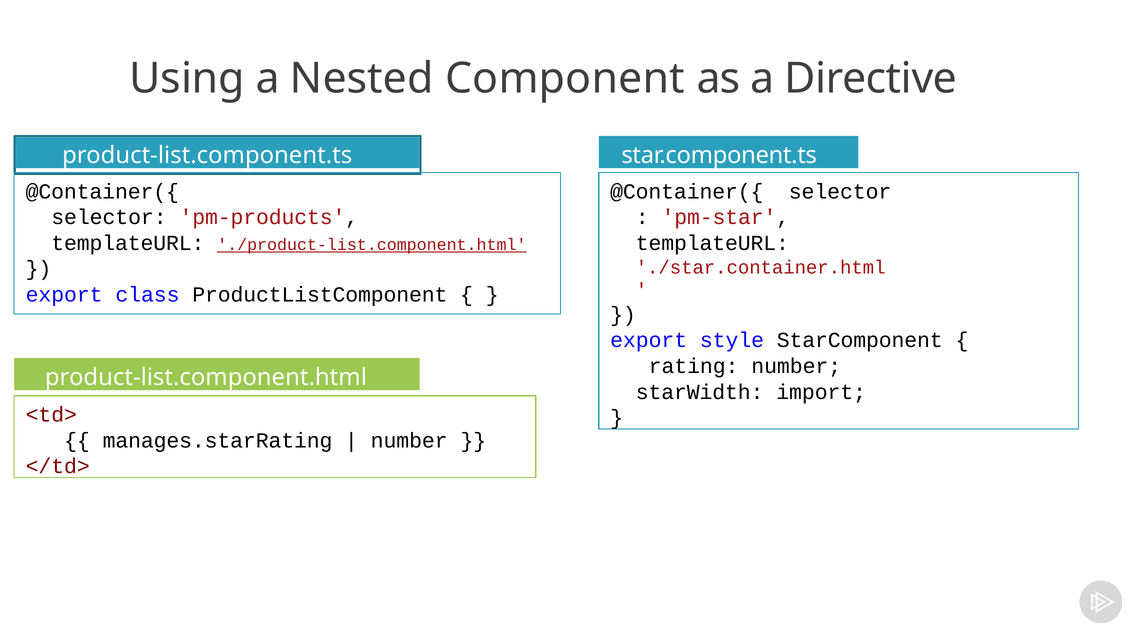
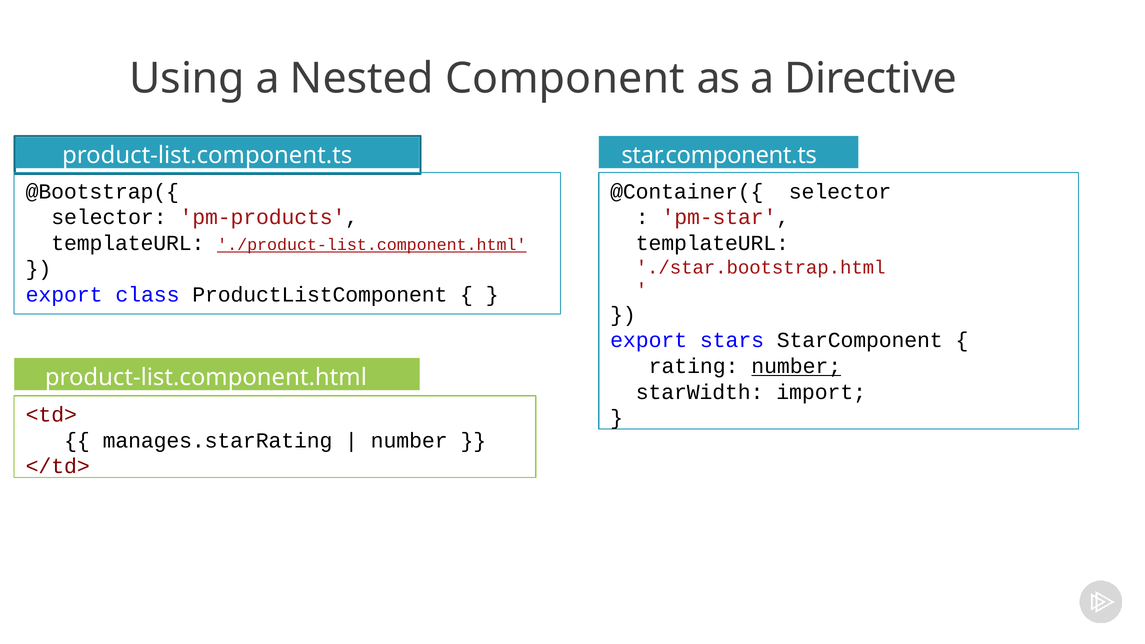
@Container({ at (102, 192): @Container({ -> @Bootstrap({
./star.container.html: ./star.container.html -> ./star.bootstrap.html
style: style -> stars
number at (796, 366) underline: none -> present
